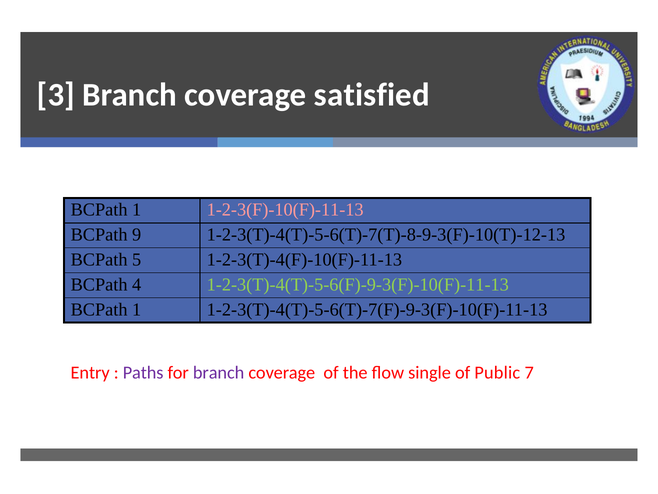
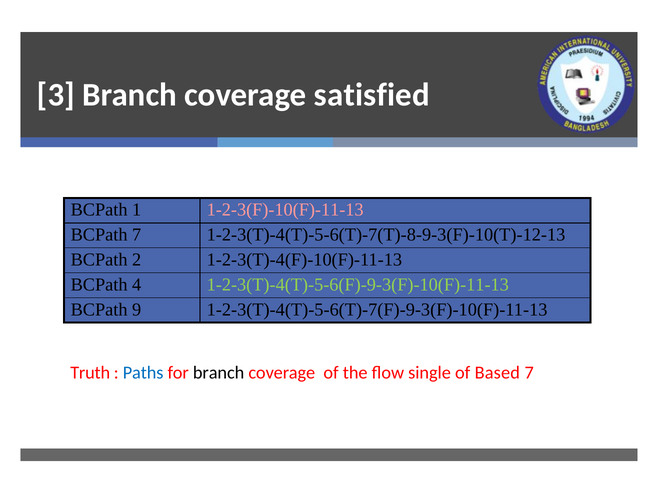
BCPath 9: 9 -> 7
5: 5 -> 2
1 at (137, 309): 1 -> 9
Entry: Entry -> Truth
Paths colour: purple -> blue
branch at (219, 372) colour: purple -> black
Public: Public -> Based
